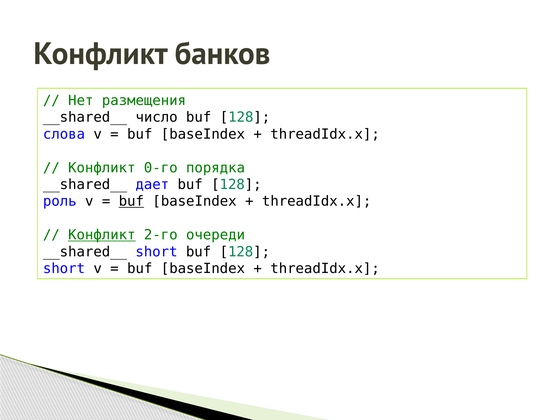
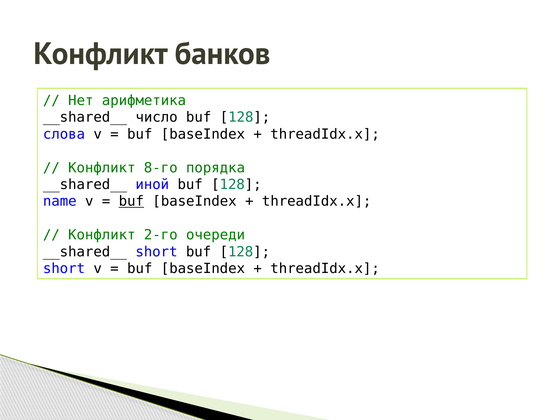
размещения: размещения -> арифметика
0-го: 0-го -> 8-го
дает: дает -> иной
роль: роль -> name
Конфликт at (102, 235) underline: present -> none
